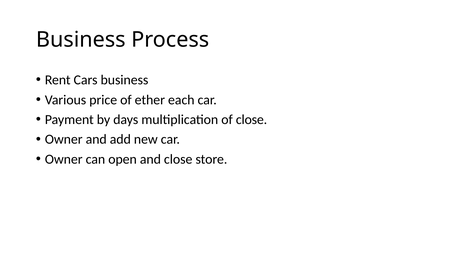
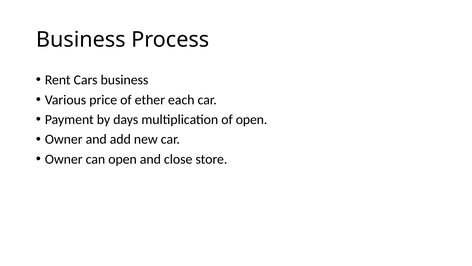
of close: close -> open
